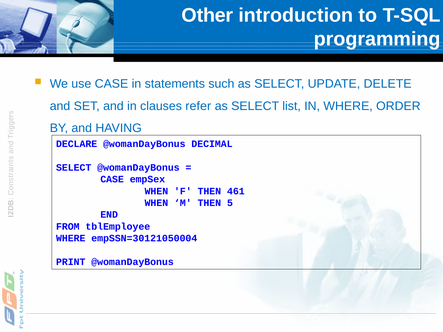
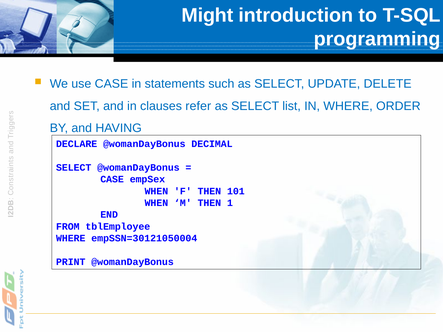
Other: Other -> Might
461: 461 -> 101
5: 5 -> 1
